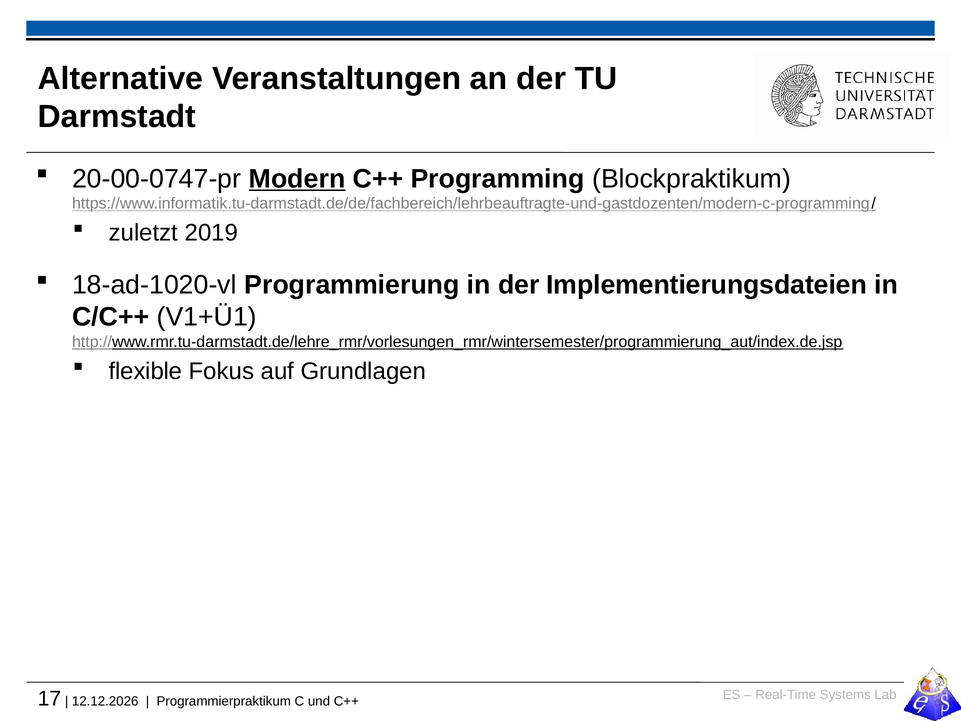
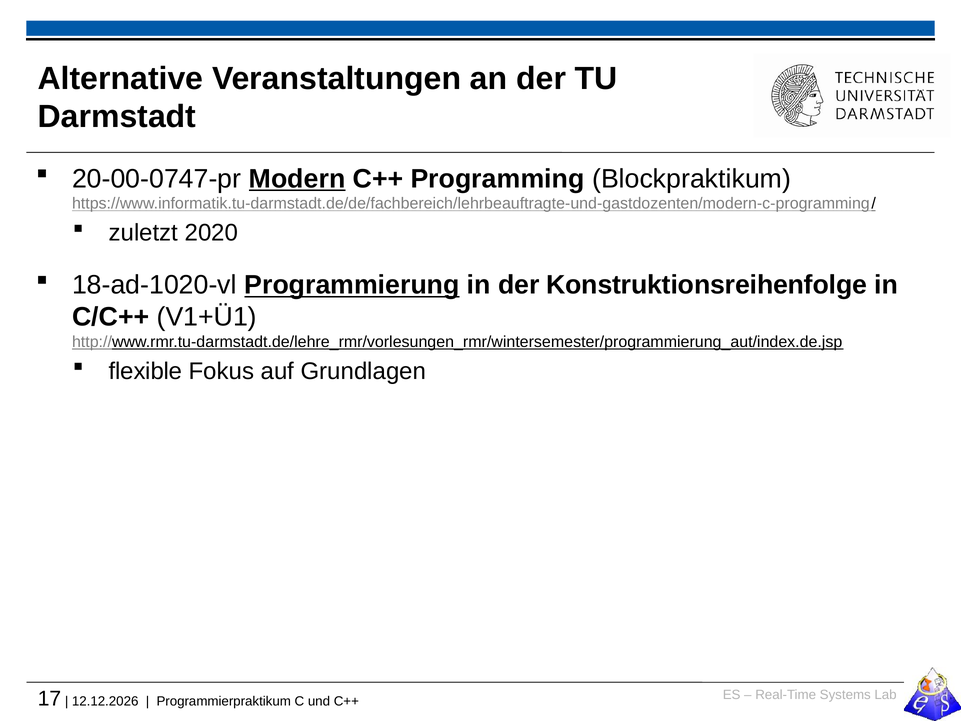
2019: 2019 -> 2020
Programmierung underline: none -> present
Implementierungsdateien: Implementierungsdateien -> Konstruktionsreihenfolge
